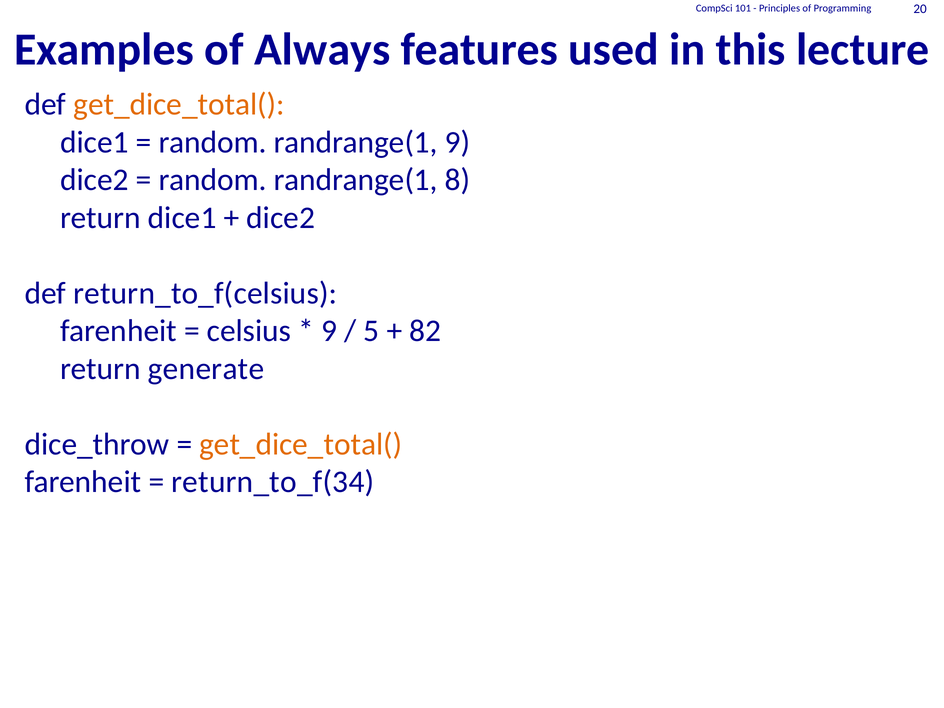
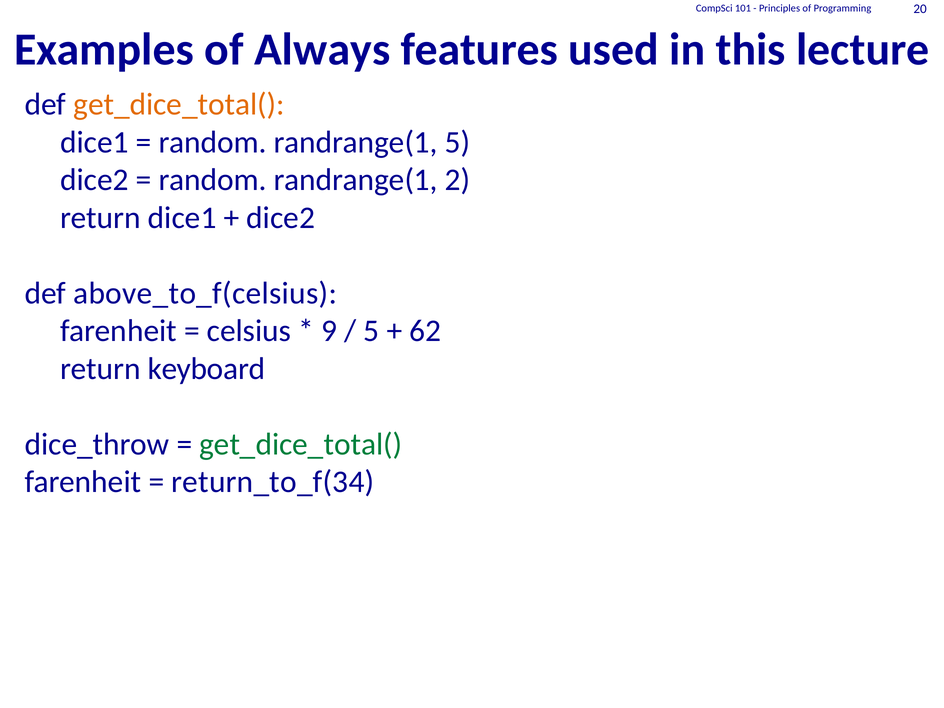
randrange(1 9: 9 -> 5
8: 8 -> 2
return_to_f(celsius: return_to_f(celsius -> above_to_f(celsius
82: 82 -> 62
generate: generate -> keyboard
get_dice_total( at (301, 444) colour: orange -> green
